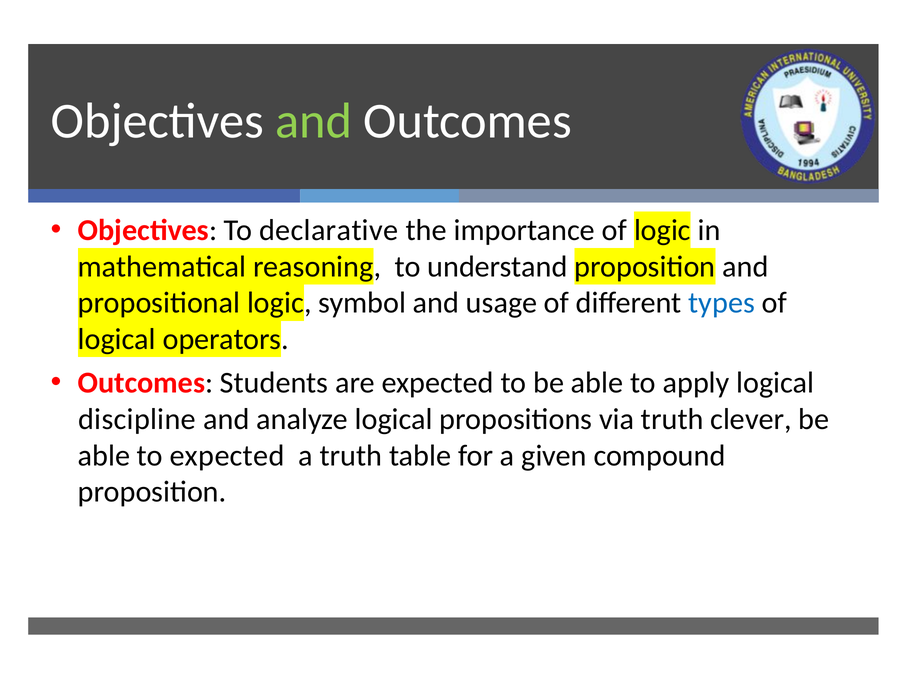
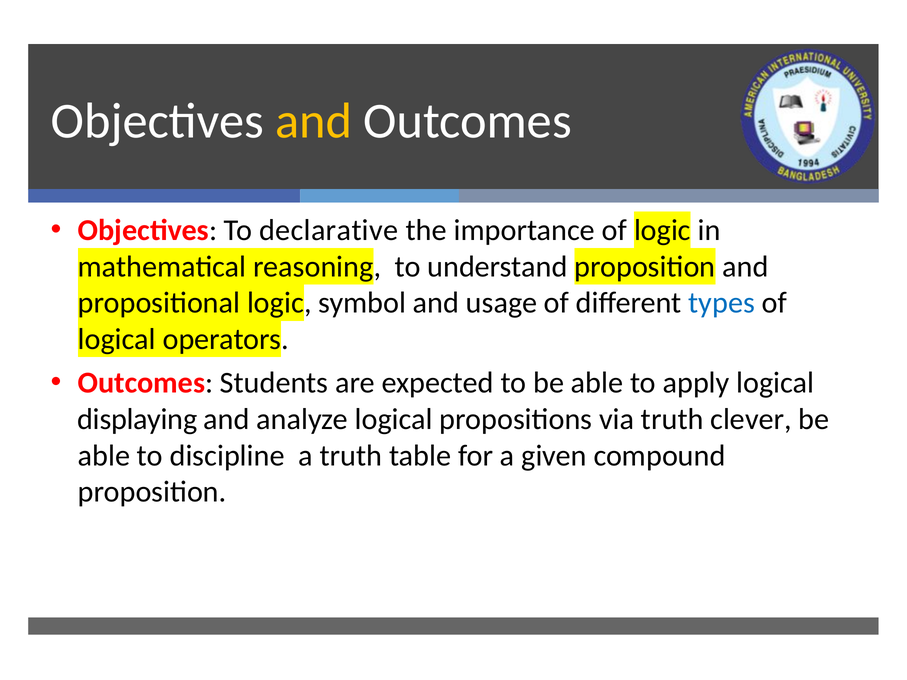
and at (314, 121) colour: light green -> yellow
discipline: discipline -> displaying
to expected: expected -> discipline
